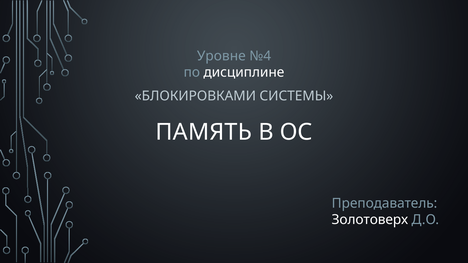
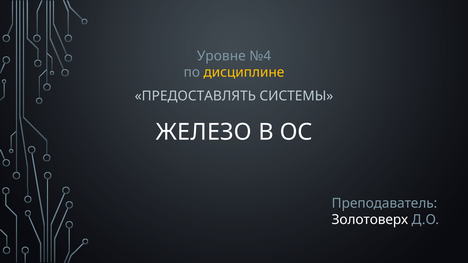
дисциплине colour: white -> yellow
БЛОКИРОВКАМИ: БЛОКИРОВКАМИ -> ПРЕДОСТАВЛЯТЬ
ПАМЯТЬ: ПАМЯТЬ -> ЖЕЛЕЗО
